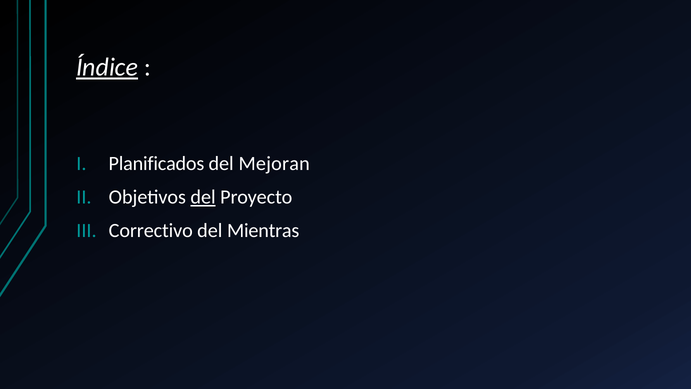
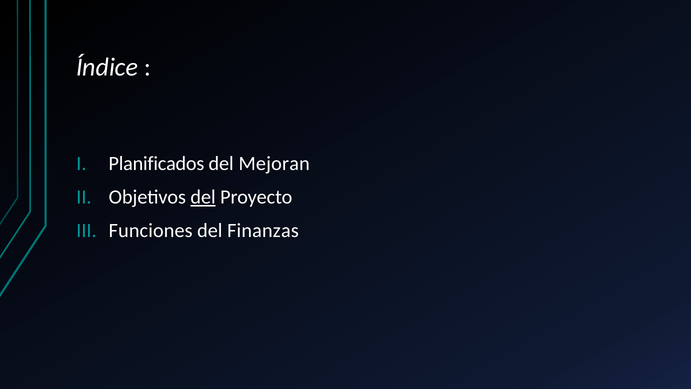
Índice underline: present -> none
Correctivo: Correctivo -> Funciones
Mientras: Mientras -> Finanzas
